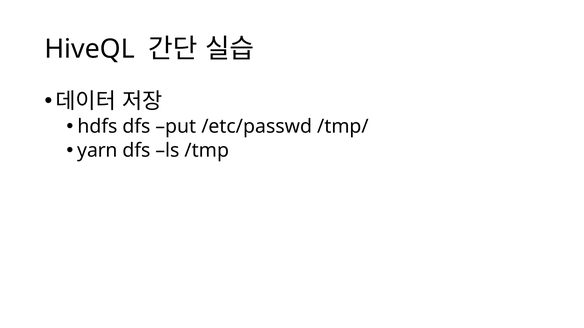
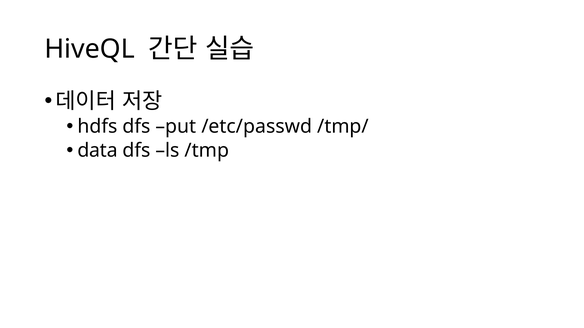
yarn: yarn -> data
